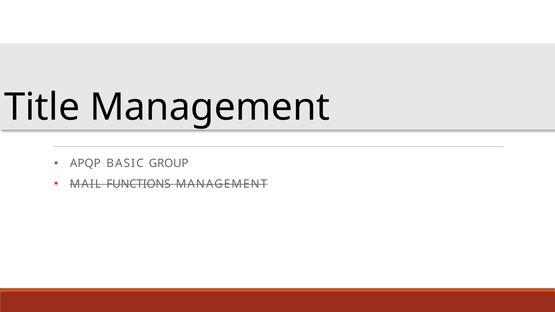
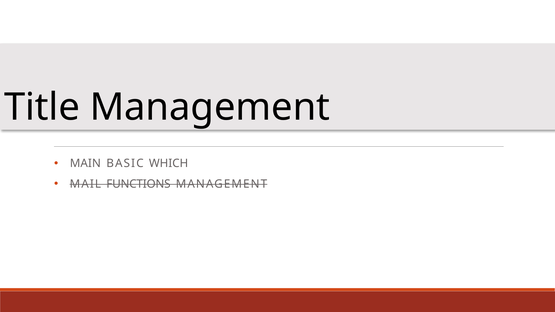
APQP: APQP -> MAIN
GROUP: GROUP -> WHICH
